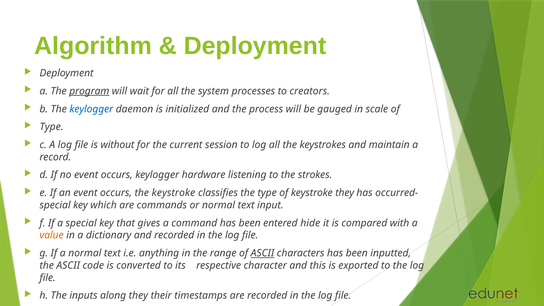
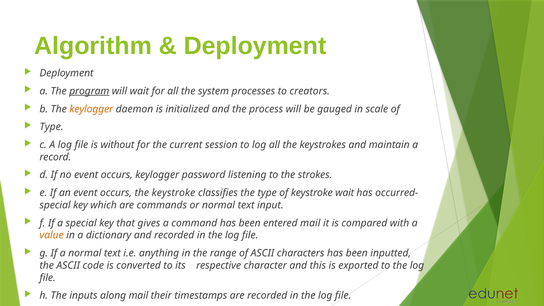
keylogger at (91, 109) colour: blue -> orange
hardware: hardware -> password
keystroke they: they -> wait
entered hide: hide -> mail
ASCII at (262, 253) underline: present -> none
along they: they -> mail
